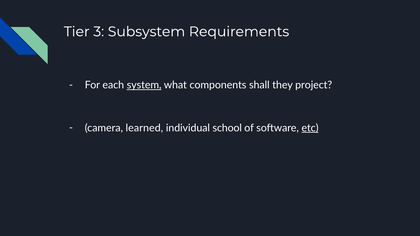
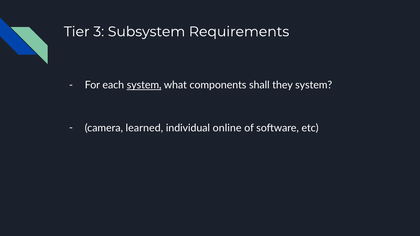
they project: project -> system
school: school -> online
etc underline: present -> none
